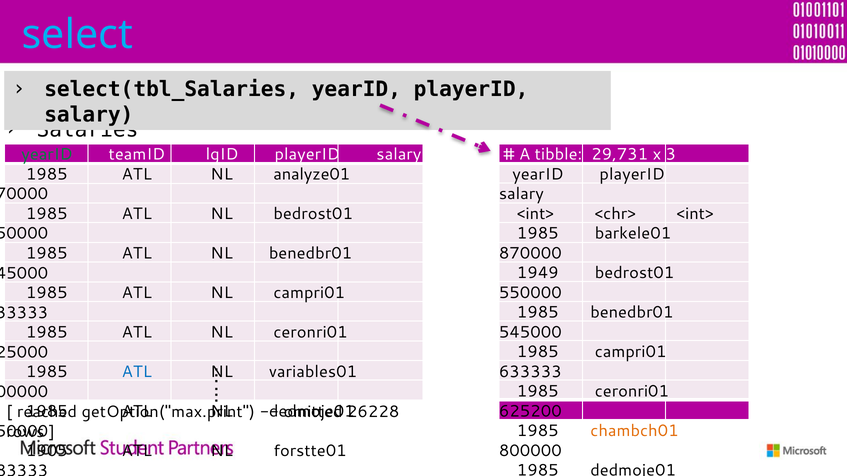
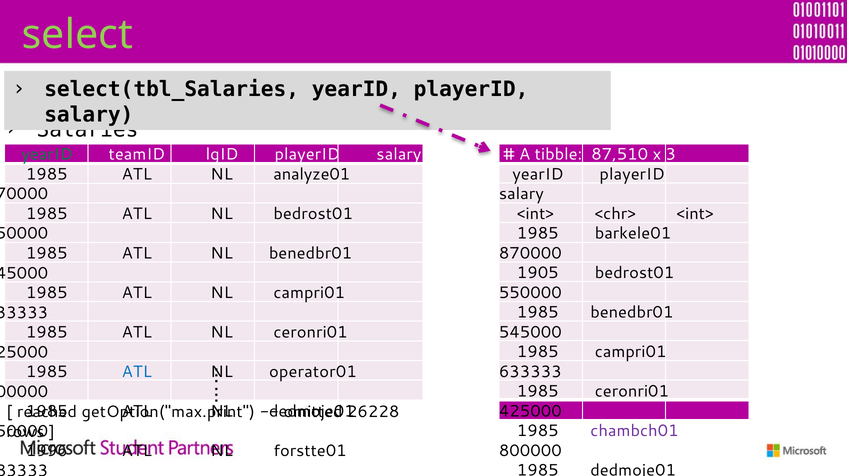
select colour: light blue -> light green
29,731: 29,731 -> 87,510
1949: 1949 -> 1905
variables01: variables01 -> operator01
625200: 625200 -> 425000
chambch01 colour: orange -> purple
1905: 1905 -> 1996
